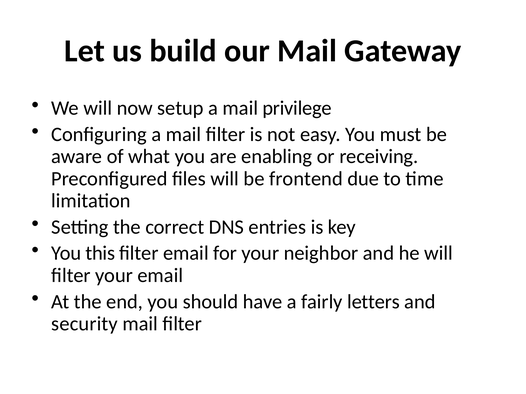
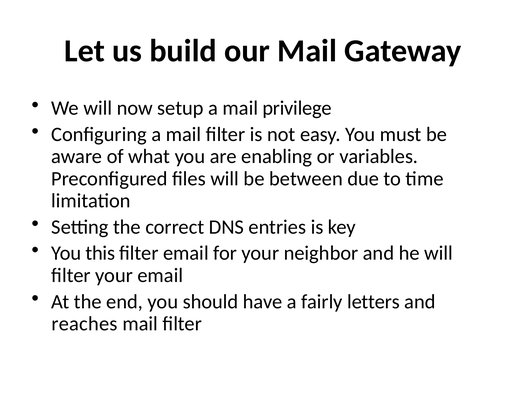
receiving: receiving -> variables
frontend: frontend -> between
security: security -> reaches
